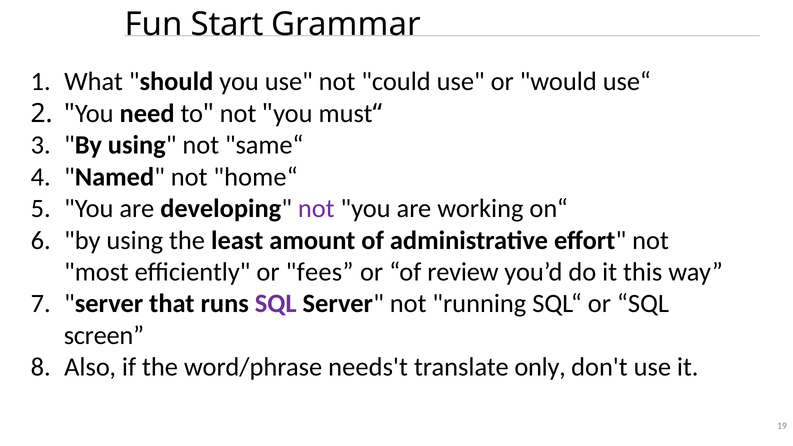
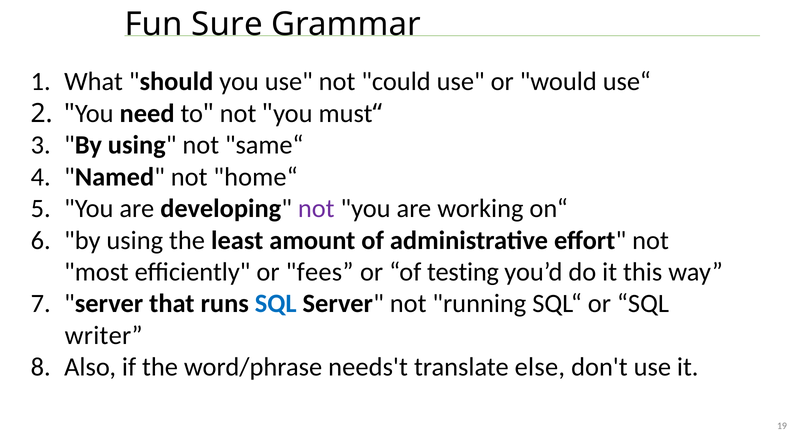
Start: Start -> Sure
review: review -> testing
SQL at (276, 304) colour: purple -> blue
screen: screen -> writer
only: only -> else
